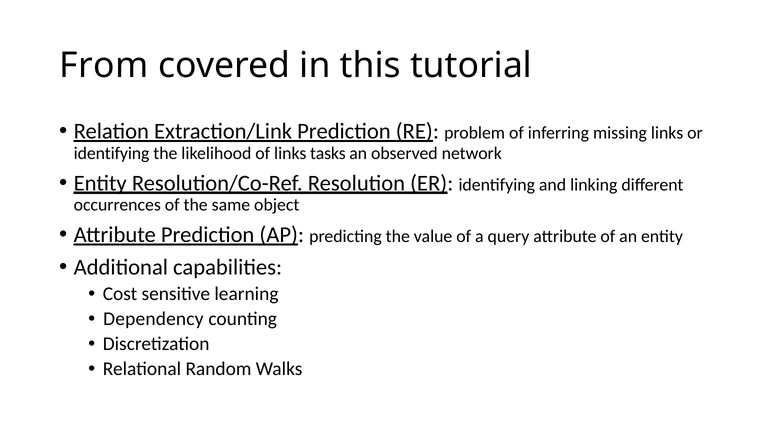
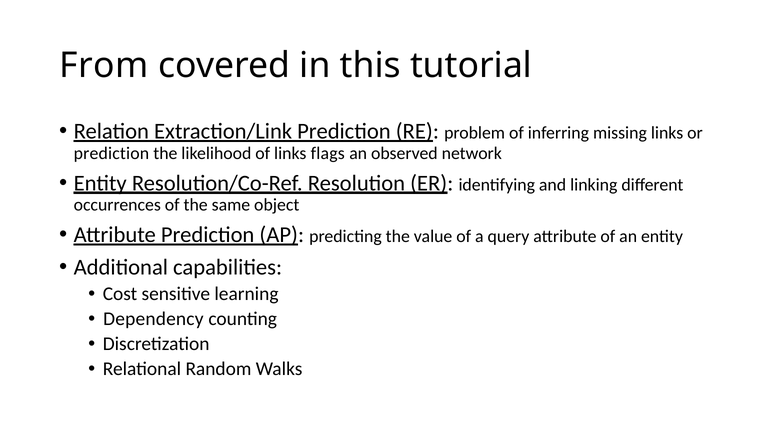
identifying at (112, 153): identifying -> prediction
tasks: tasks -> flags
